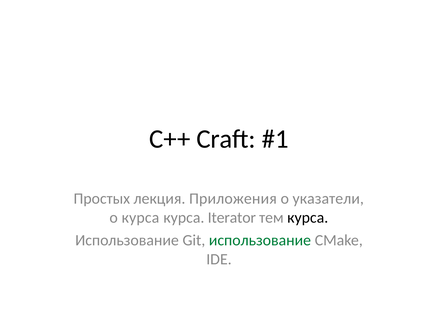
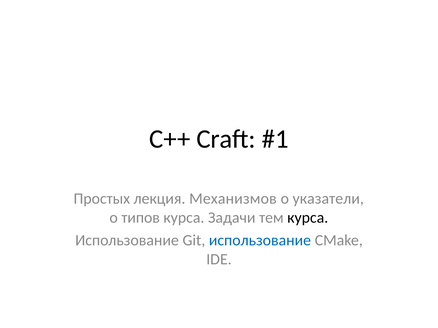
Приложения: Приложения -> Механизмов
о курса: курса -> типов
Iterator: Iterator -> Задачи
использование at (260, 241) colour: green -> blue
